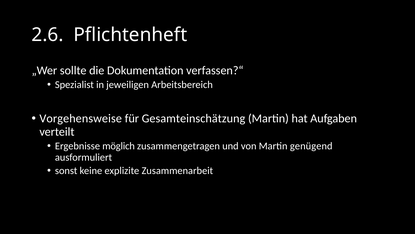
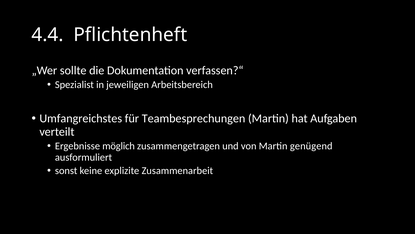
2.6: 2.6 -> 4.4
Vorgehensweise: Vorgehensweise -> Umfangreichstes
Gesamteinschätzung: Gesamteinschätzung -> Teambesprechungen
